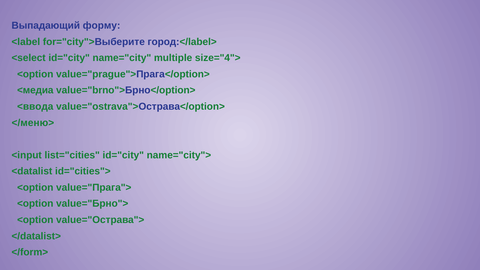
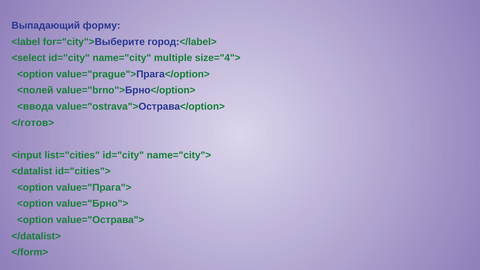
<медиа: <медиа -> <полей
</меню>: </меню> -> </готов>
